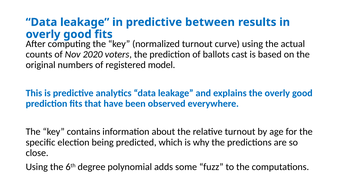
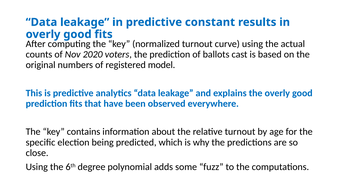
between: between -> constant
